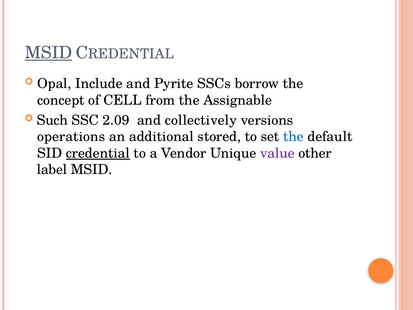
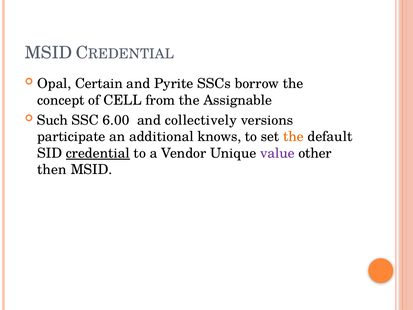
MSID at (48, 53) underline: present -> none
Include: Include -> Certain
2.09: 2.09 -> 6.00
operations: operations -> participate
stored: stored -> knows
the at (293, 137) colour: blue -> orange
label: label -> then
